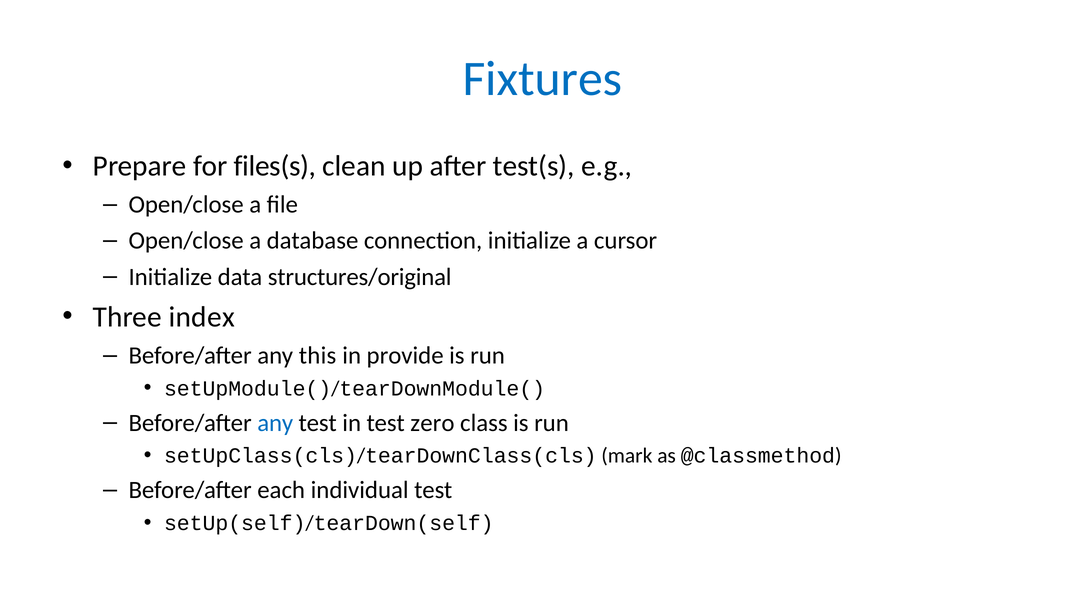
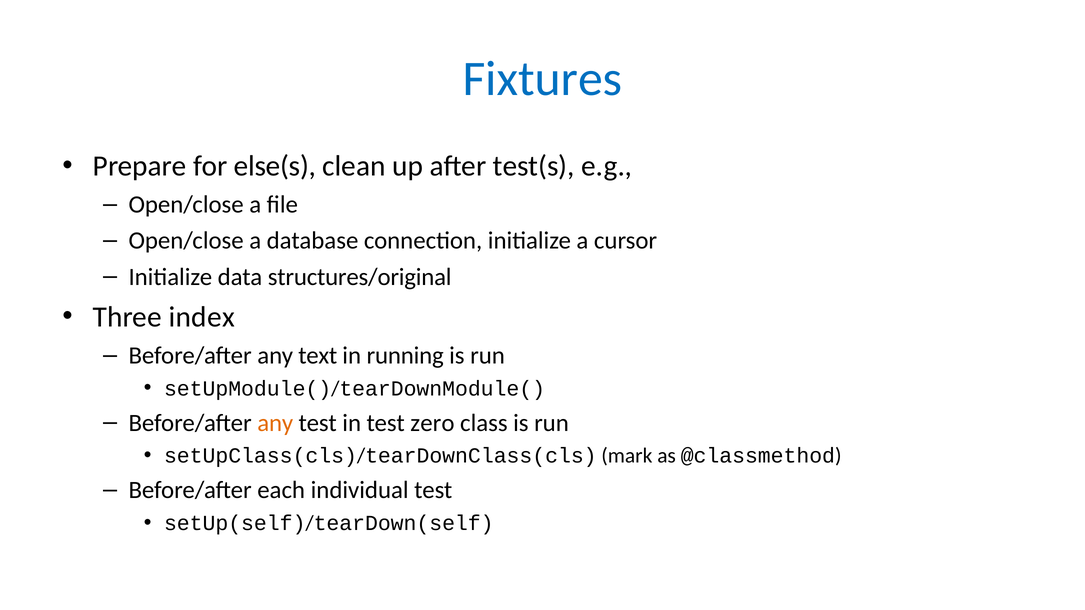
files(s: files(s -> else(s
this: this -> text
provide: provide -> running
any at (275, 423) colour: blue -> orange
